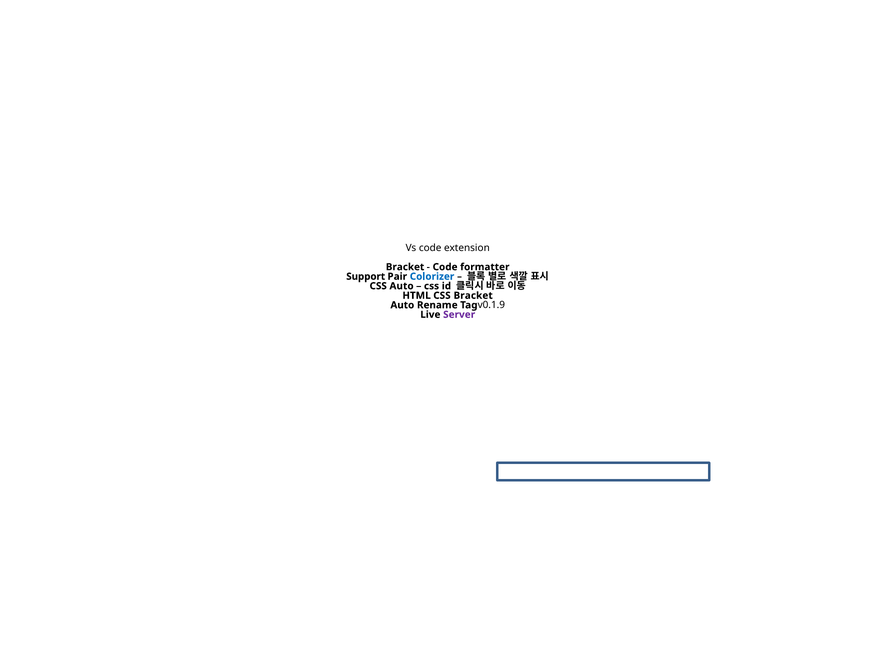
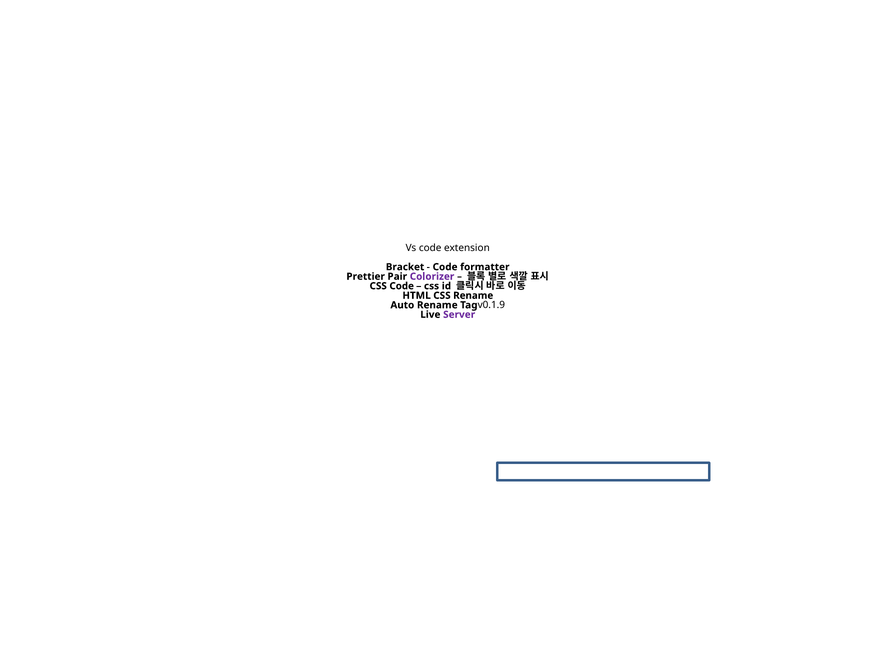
Support: Support -> Prettier
Colorizer colour: blue -> purple
CSS Auto: Auto -> Code
CSS Bracket: Bracket -> Rename
